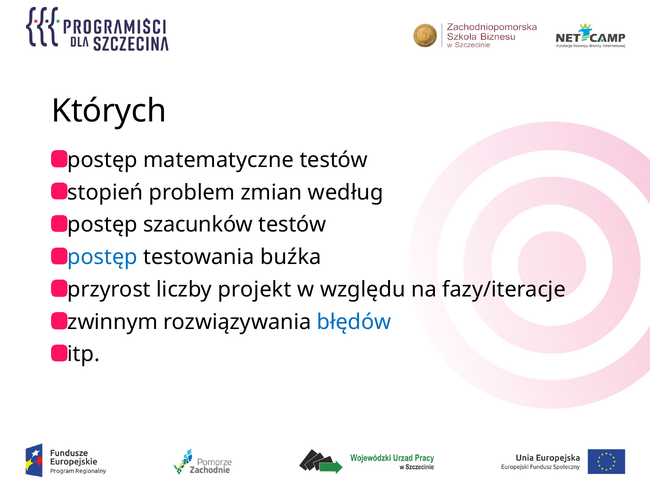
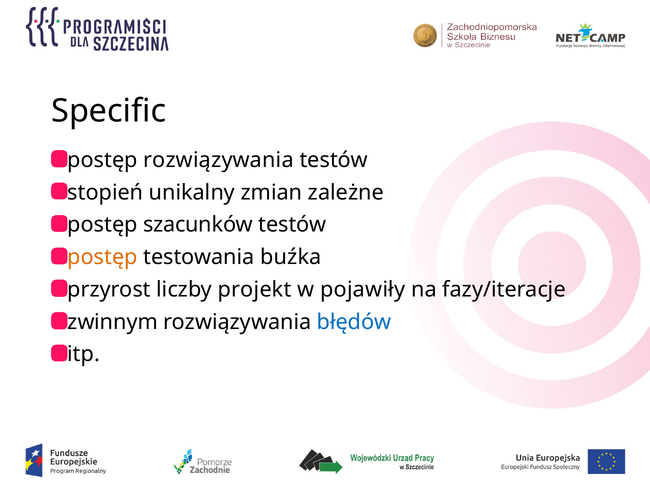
Których: Których -> Specific
postęp matematyczne: matematyczne -> rozwiązywania
problem: problem -> unikalny
według: według -> zależne
postęp at (102, 257) colour: blue -> orange
względu: względu -> pojawiły
